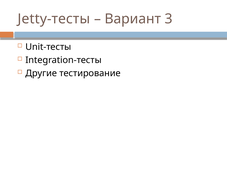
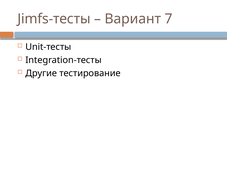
Jetty-тесты: Jetty-тесты -> Jimfs-тесты
3: 3 -> 7
